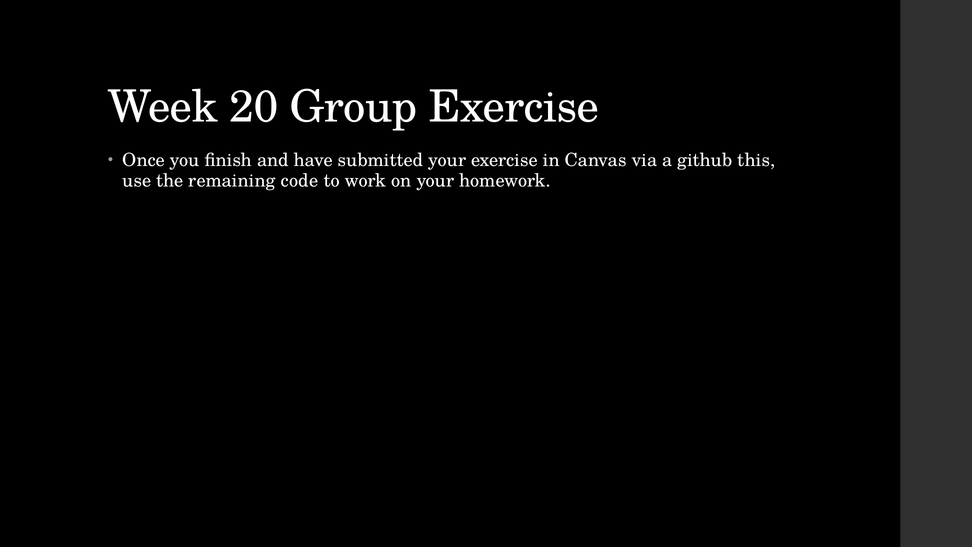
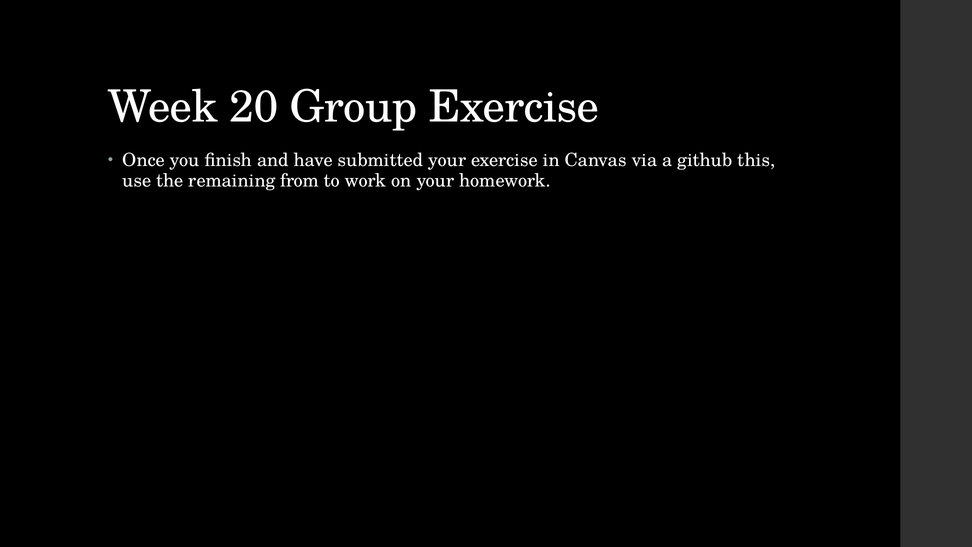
code: code -> from
